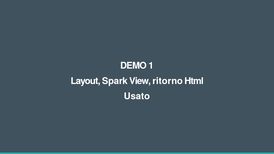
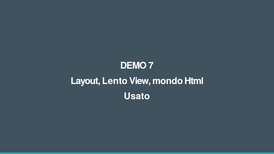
1: 1 -> 7
Spark: Spark -> Lento
ritorno: ritorno -> mondo
